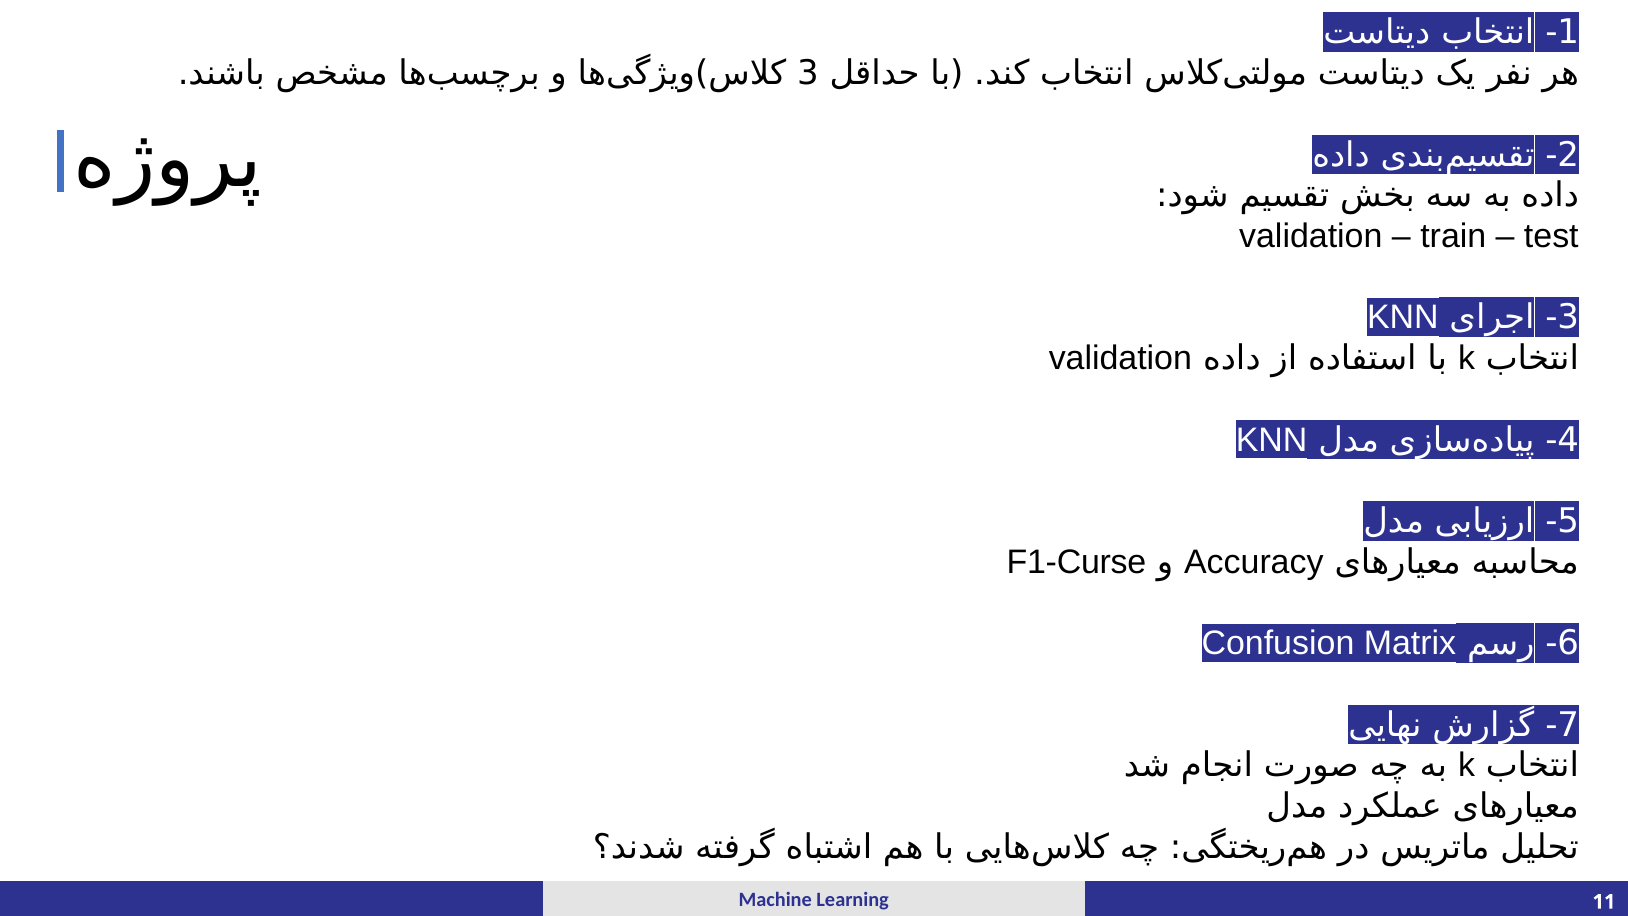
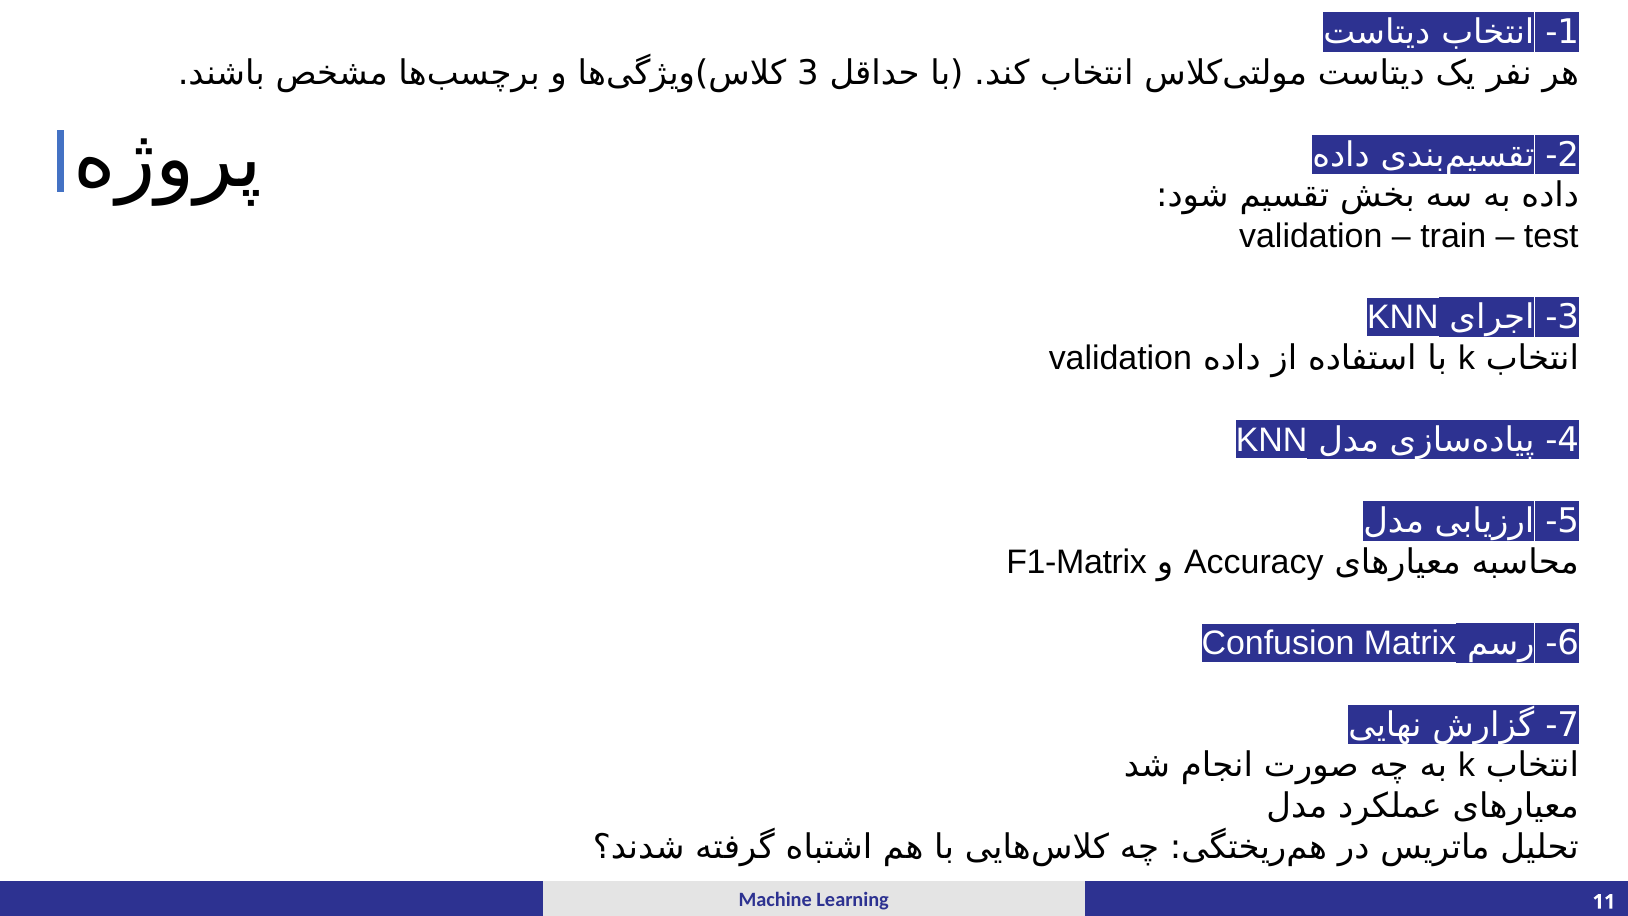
F1-Curse: F1-Curse -> F1-Matrix
